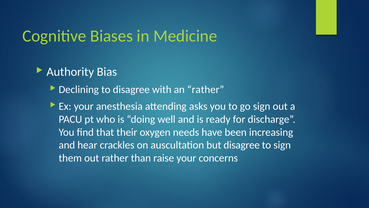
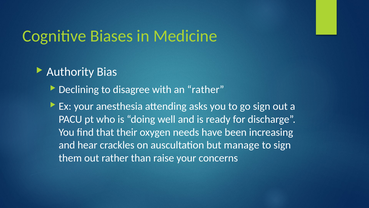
but disagree: disagree -> manage
